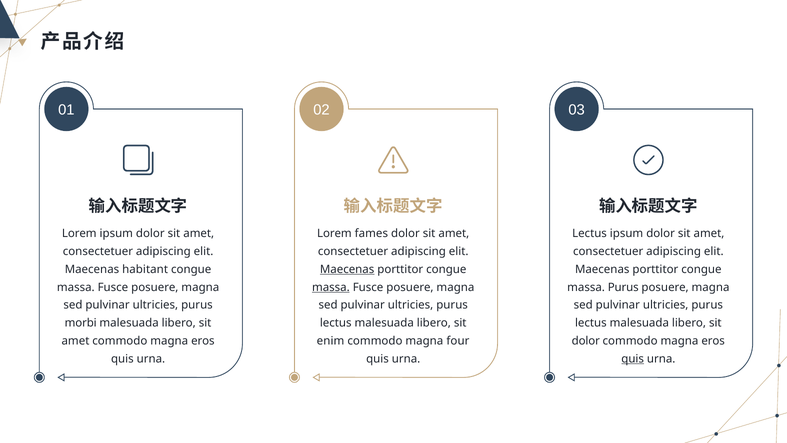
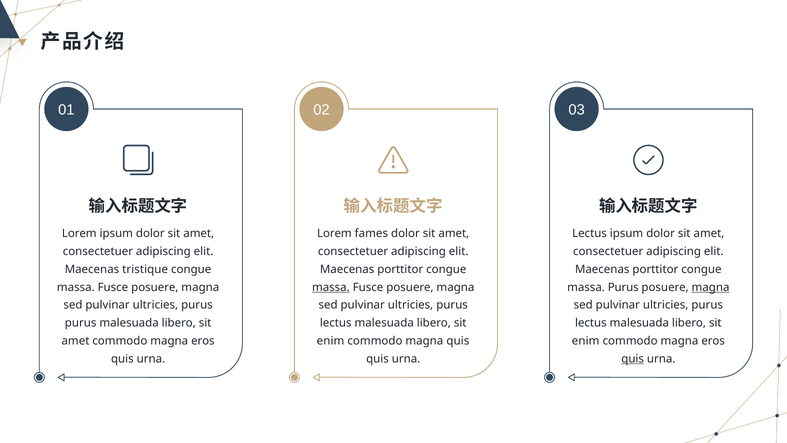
habitant: habitant -> tristique
Maecenas at (347, 269) underline: present -> none
magna at (711, 287) underline: none -> present
morbi at (81, 323): morbi -> purus
magna four: four -> quis
dolor at (586, 341): dolor -> enim
